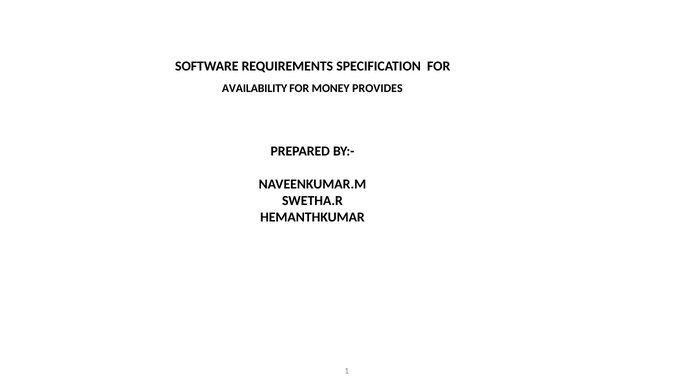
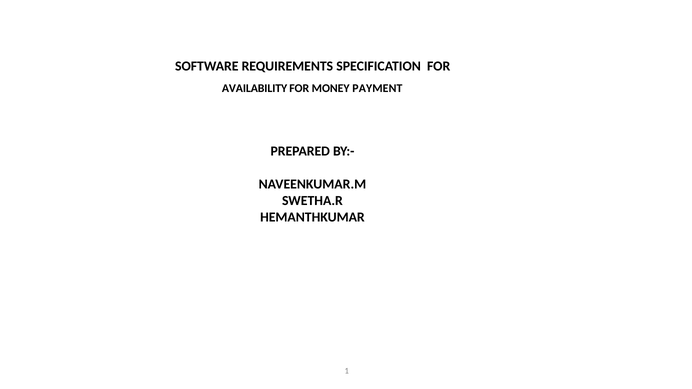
PROVIDES: PROVIDES -> PAYMENT
